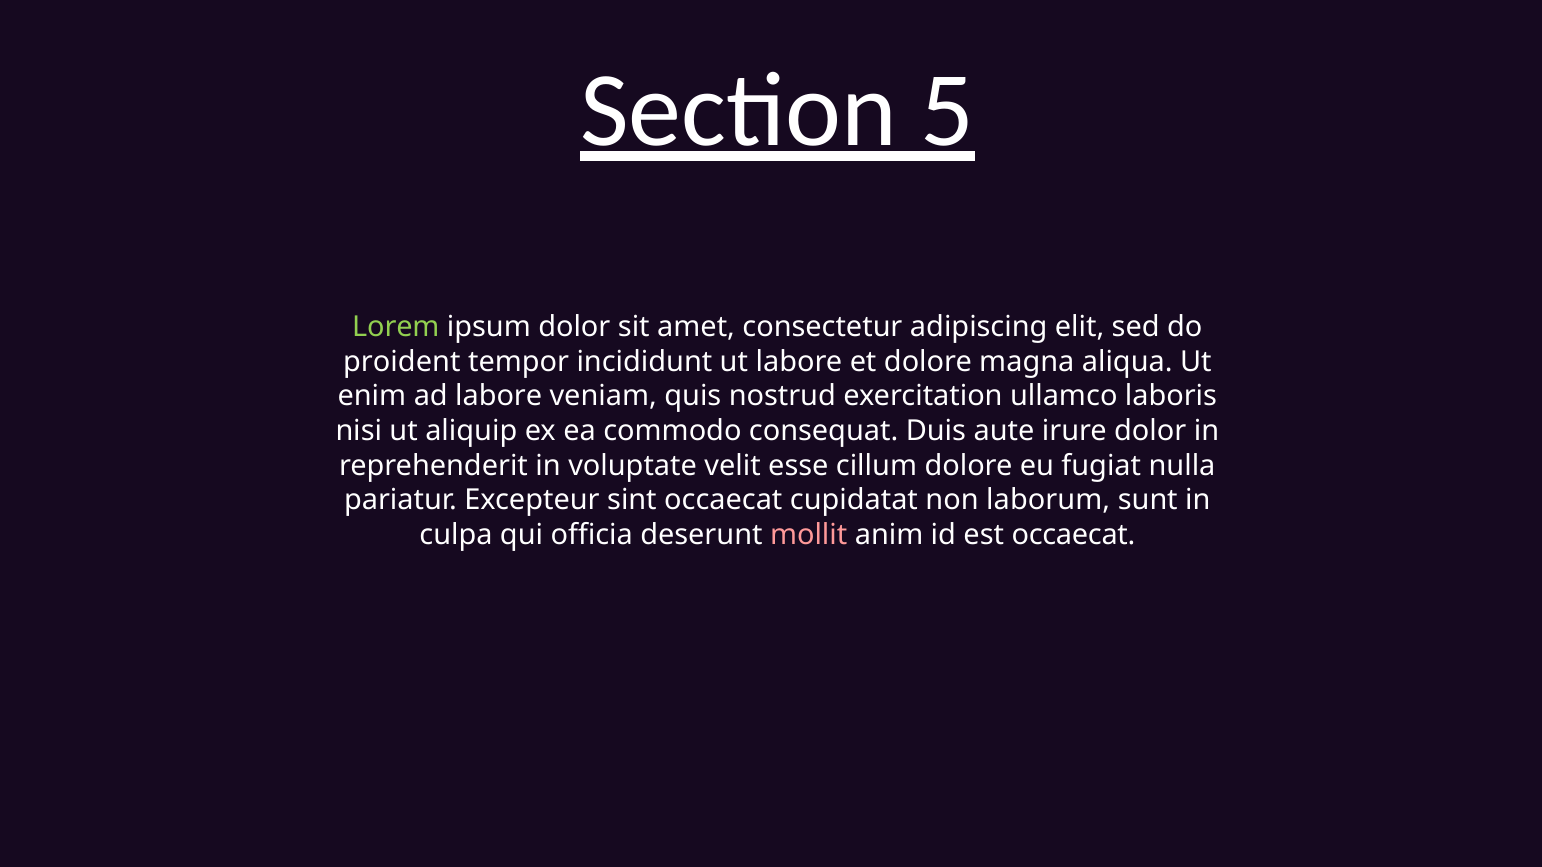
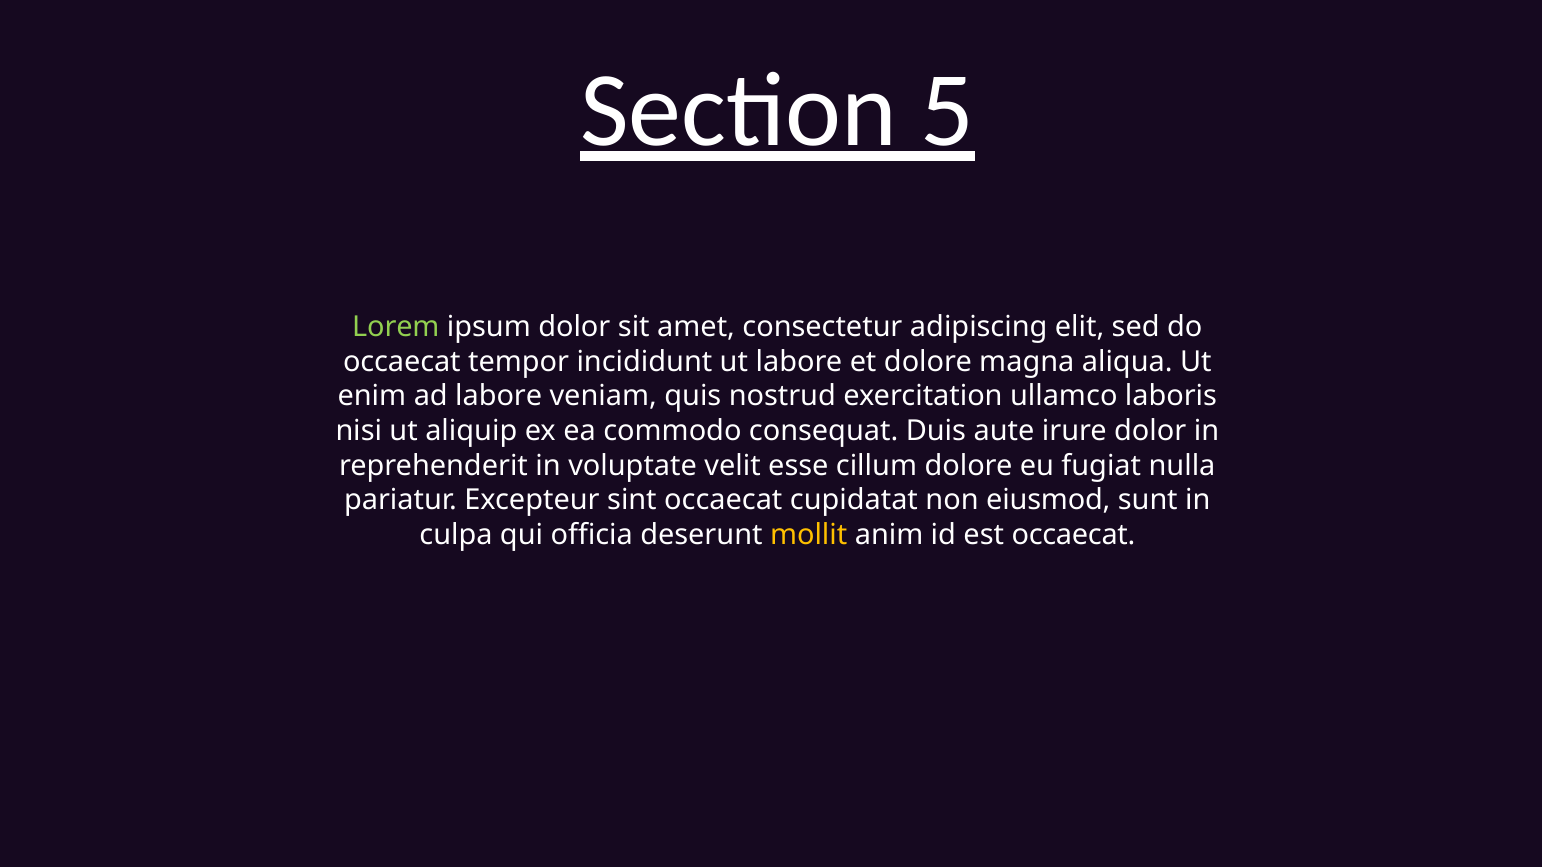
proident at (402, 362): proident -> occaecat
laborum: laborum -> eiusmod
mollit colour: pink -> yellow
